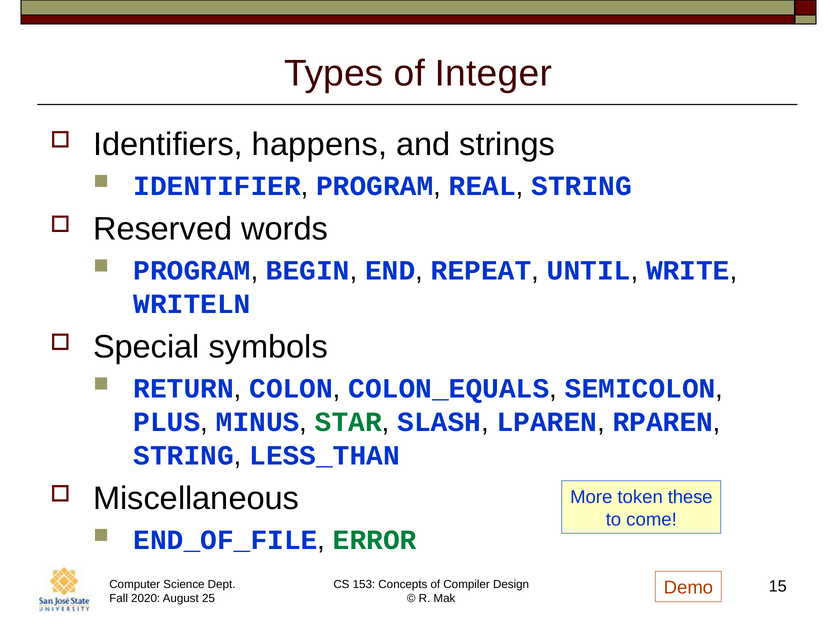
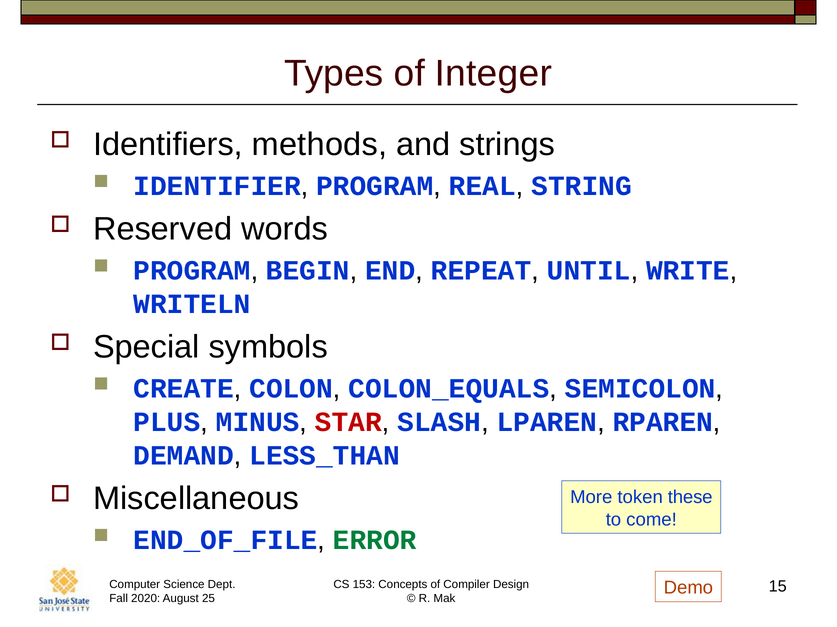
happens: happens -> methods
RETURN: RETURN -> CREATE
STAR colour: green -> red
STRING at (184, 456): STRING -> DEMAND
